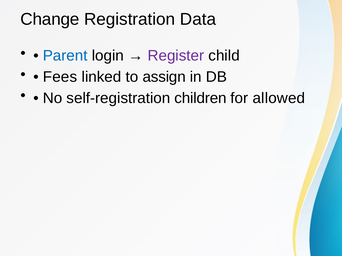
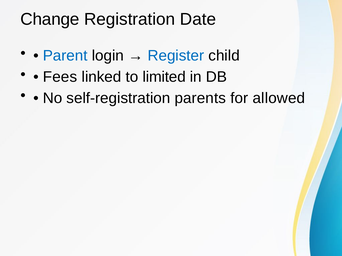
Data: Data -> Date
Register colour: purple -> blue
assign: assign -> limited
children: children -> parents
